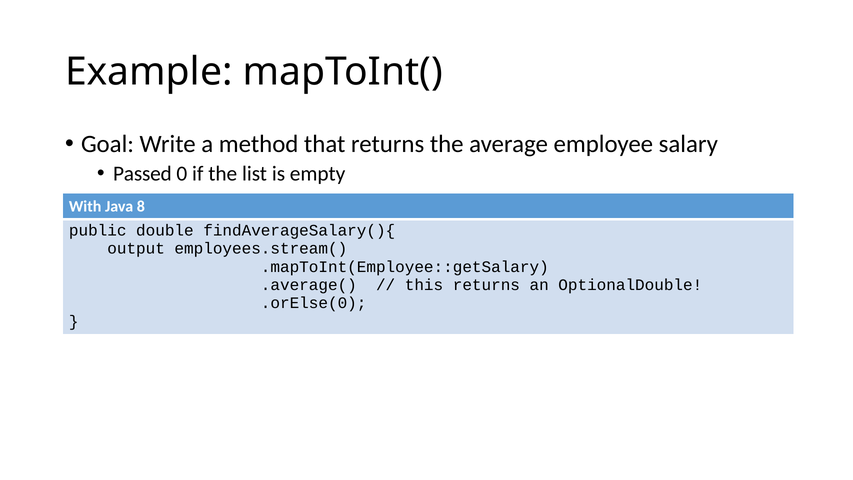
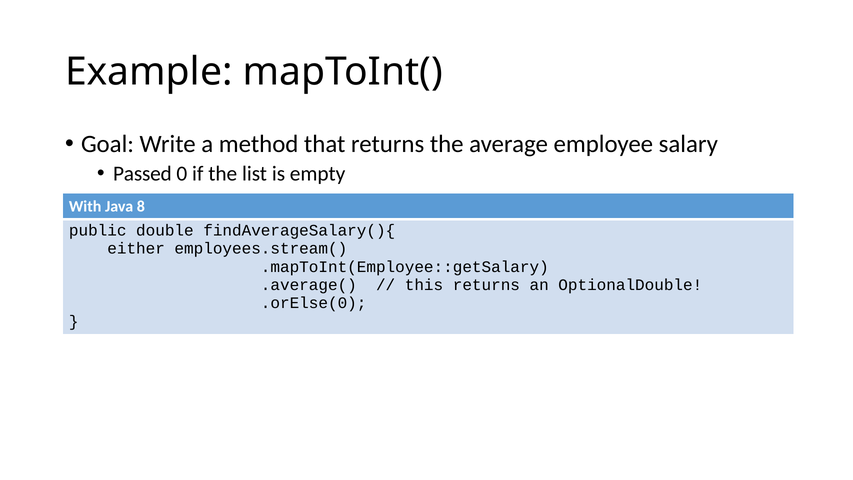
output: output -> either
